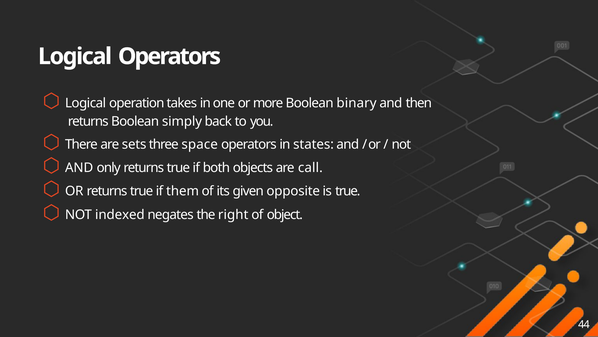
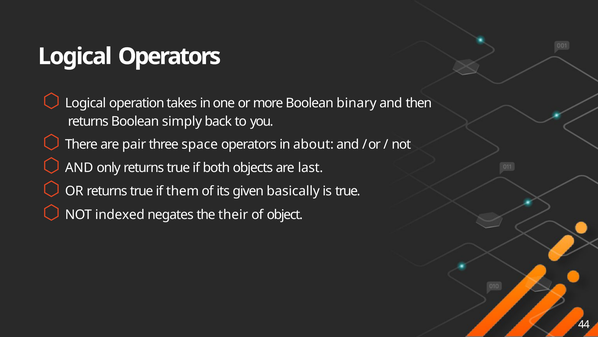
sets: sets -> pair
states: states -> about
call: call -> last
opposite: opposite -> basically
right: right -> their
